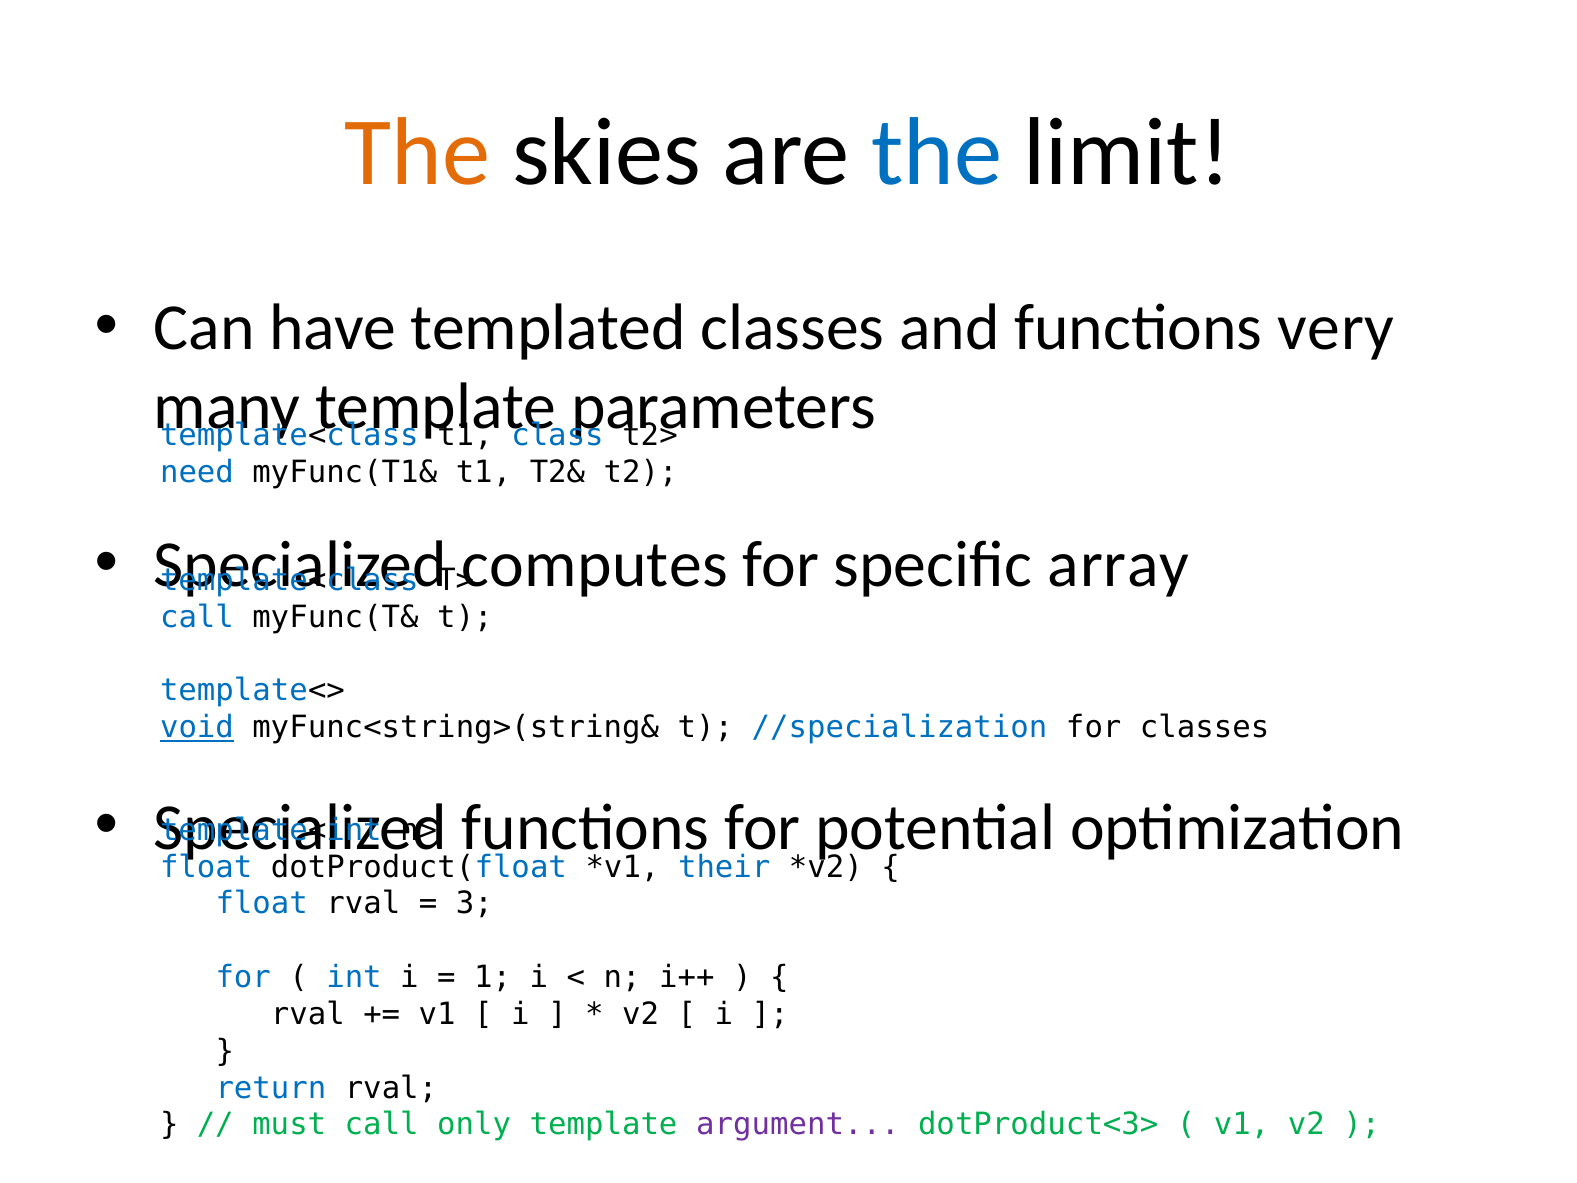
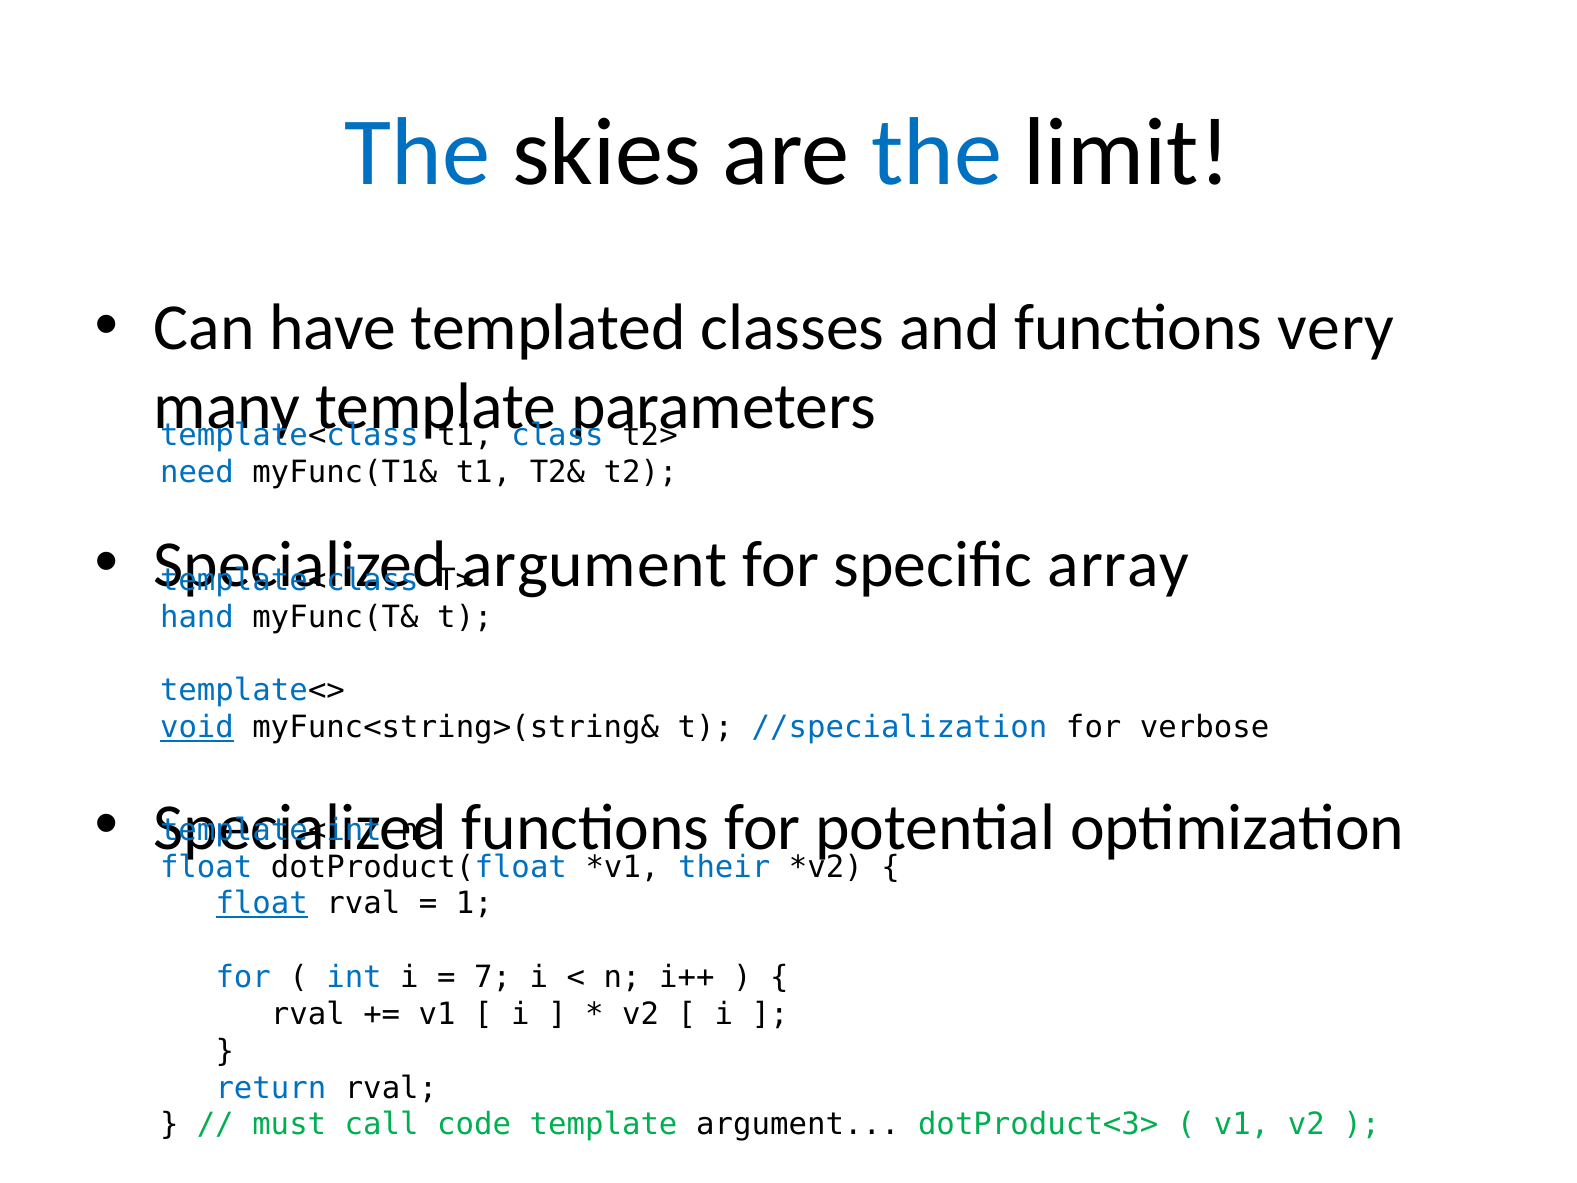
The at (418, 153) colour: orange -> blue
computes at (595, 564): computes -> argument
call at (197, 617): call -> hand
for classes: classes -> verbose
float at (262, 904) underline: none -> present
3: 3 -> 1
1: 1 -> 7
only: only -> code
argument at (798, 1125) colour: purple -> black
